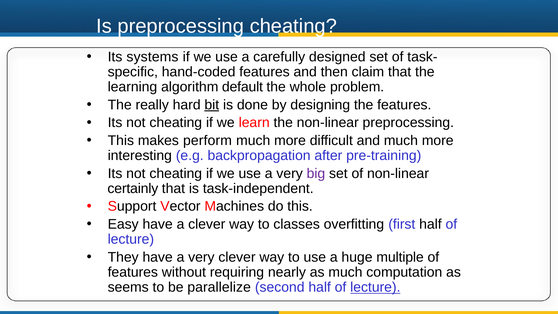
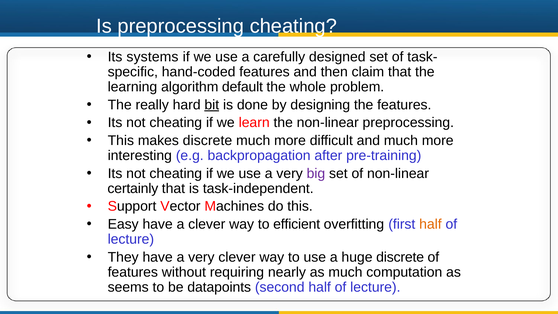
makes perform: perform -> discrete
classes: classes -> efficient
half at (430, 224) colour: black -> orange
huge multiple: multiple -> discrete
parallelize: parallelize -> datapoints
lecture at (375, 287) underline: present -> none
